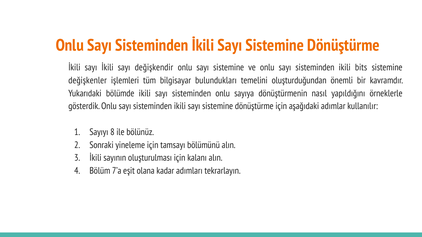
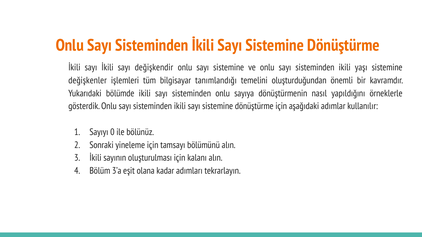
bits: bits -> yaşı
bulundukları: bulundukları -> tanımlandığı
8: 8 -> 0
7’a: 7’a -> 3’a
